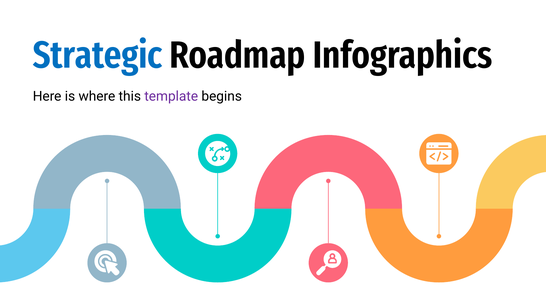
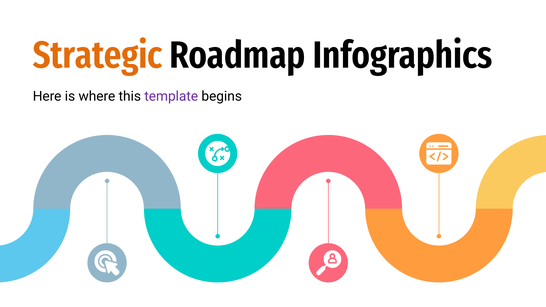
Strategic colour: blue -> orange
